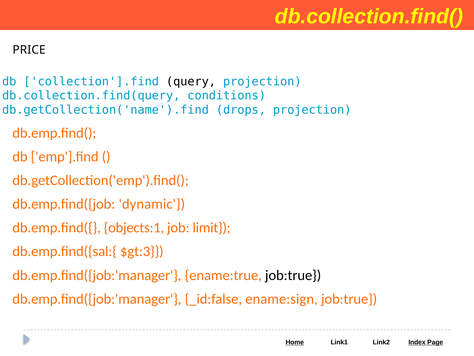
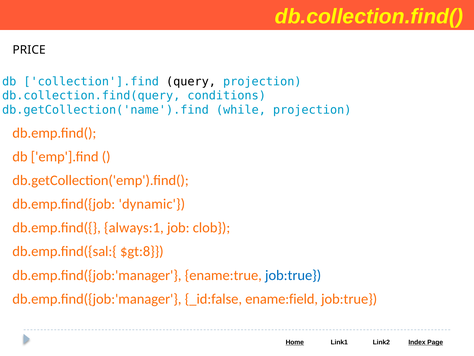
drops: drops -> while
objects:1: objects:1 -> always:1
limit: limit -> clob
$gt:3: $gt:3 -> $gt:8
job:true at (293, 275) colour: black -> blue
ename:sign: ename:sign -> ename:field
